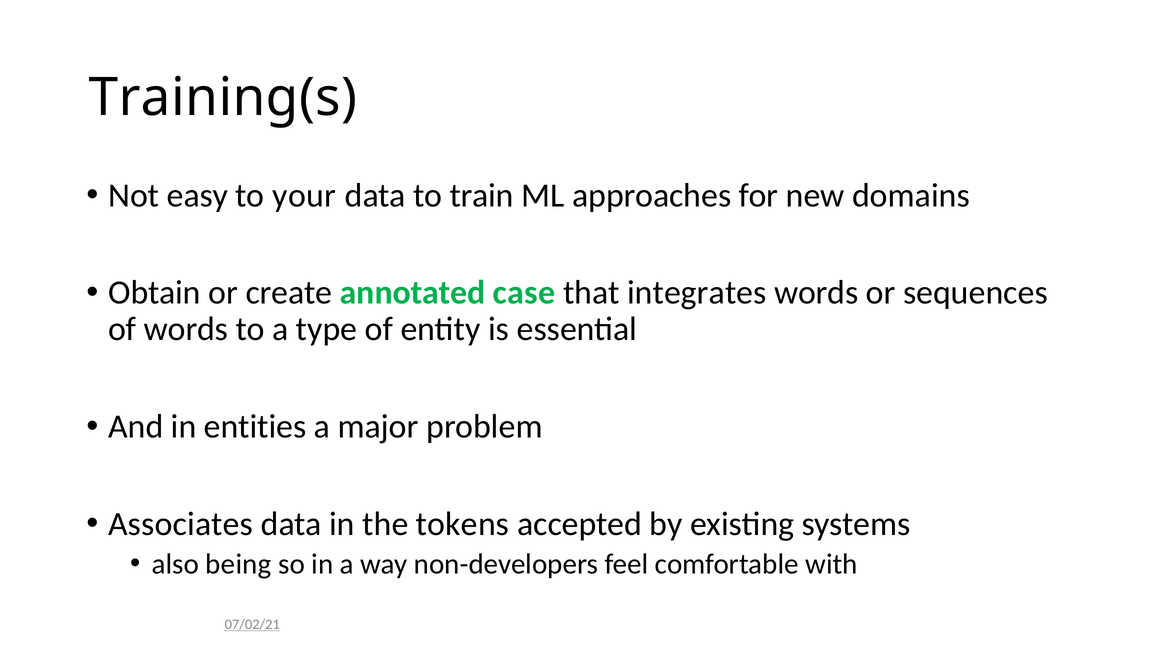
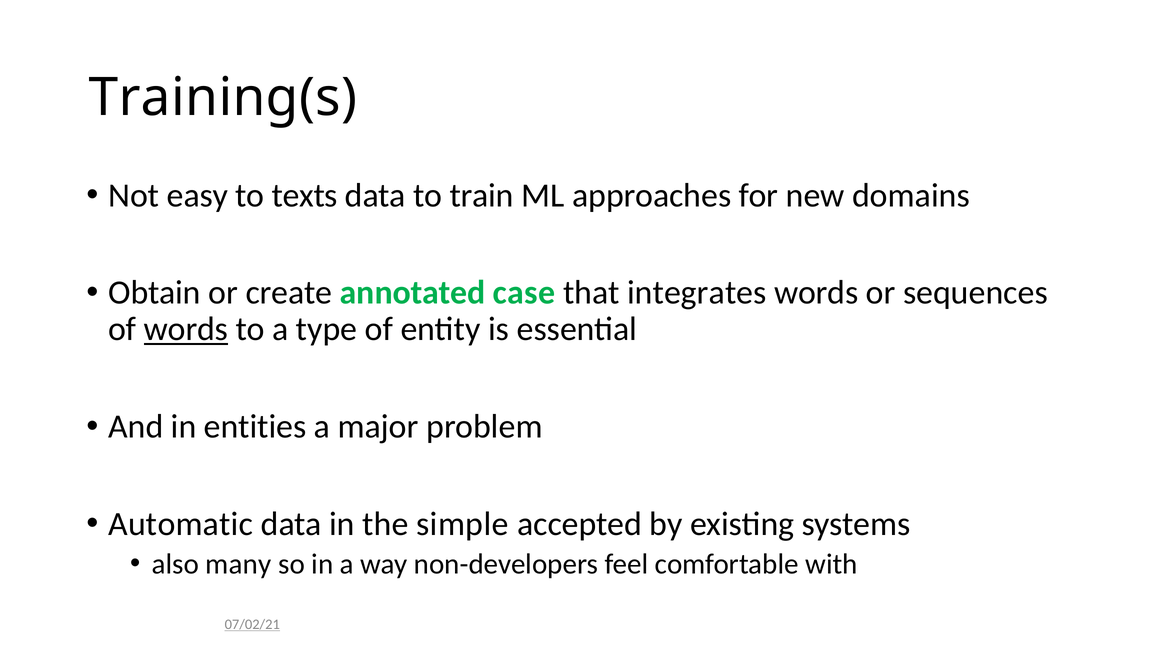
your: your -> texts
words at (186, 329) underline: none -> present
Associates: Associates -> Automatic
tokens: tokens -> simple
being: being -> many
